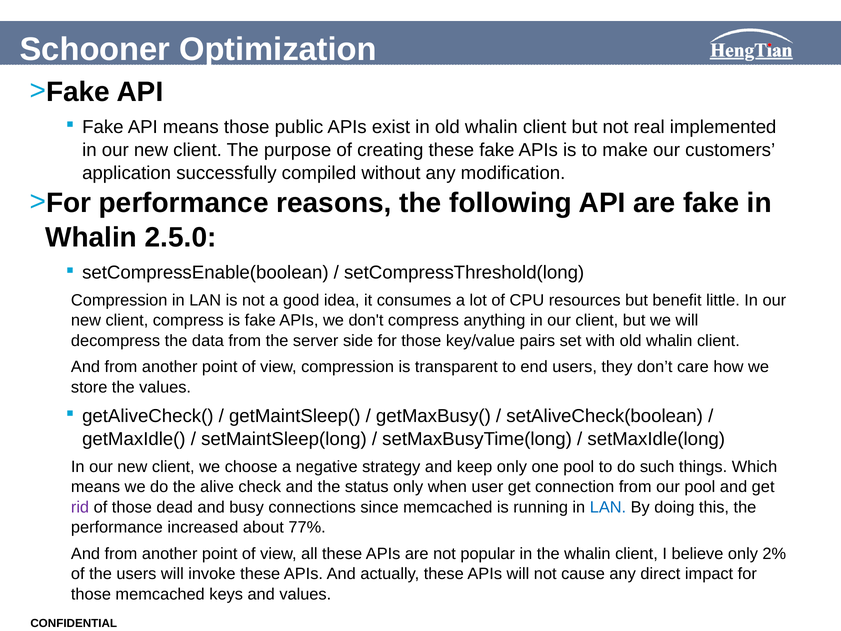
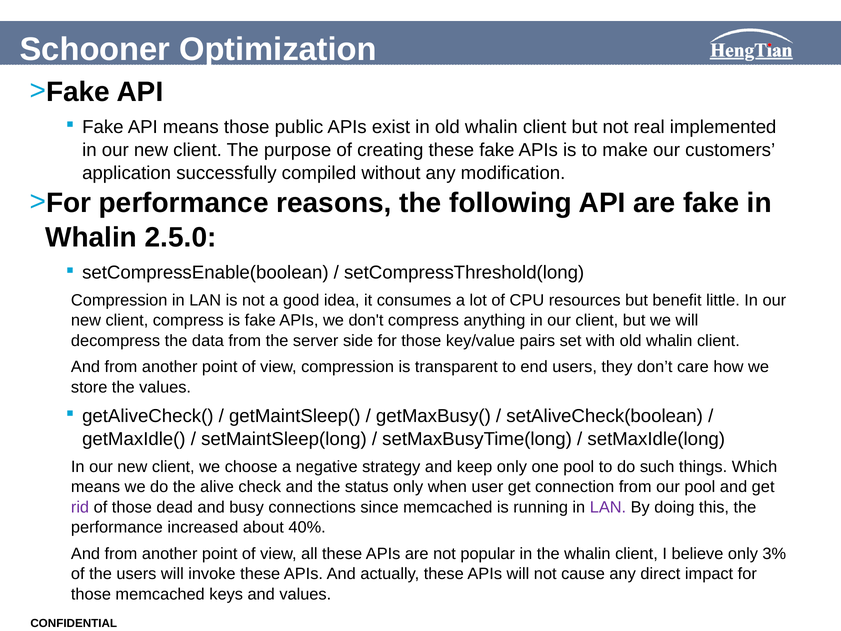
LAN at (608, 507) colour: blue -> purple
77%: 77% -> 40%
2%: 2% -> 3%
